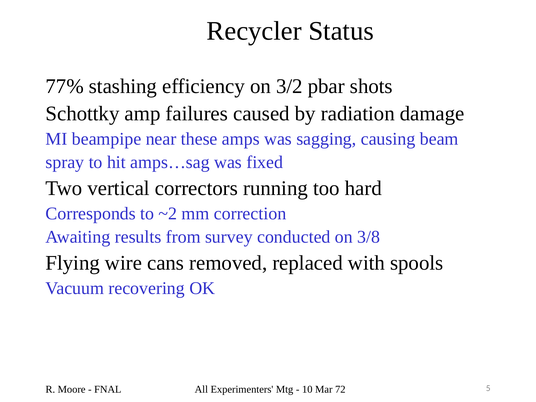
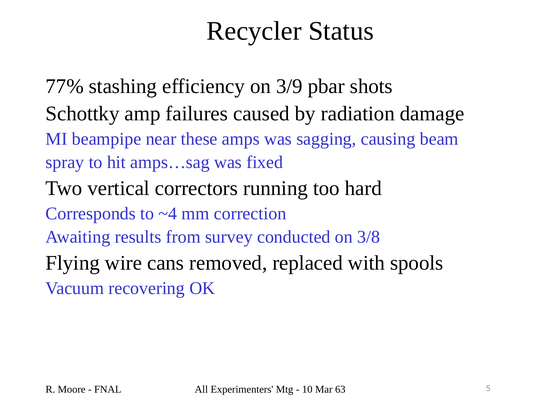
3/2: 3/2 -> 3/9
~2: ~2 -> ~4
72: 72 -> 63
